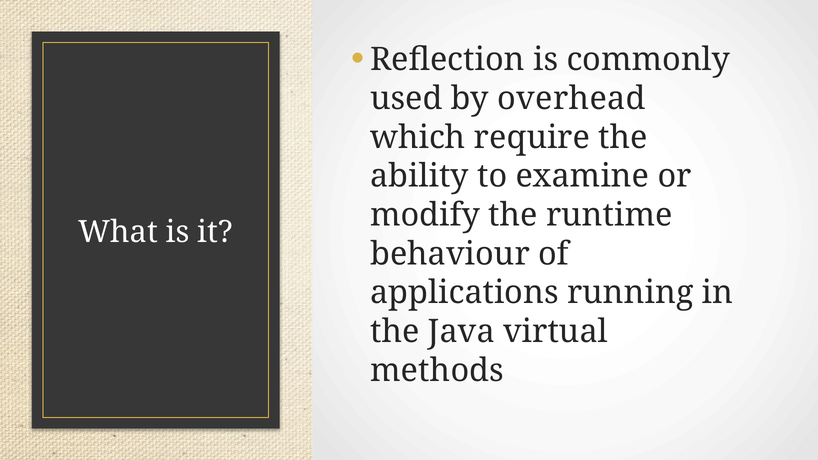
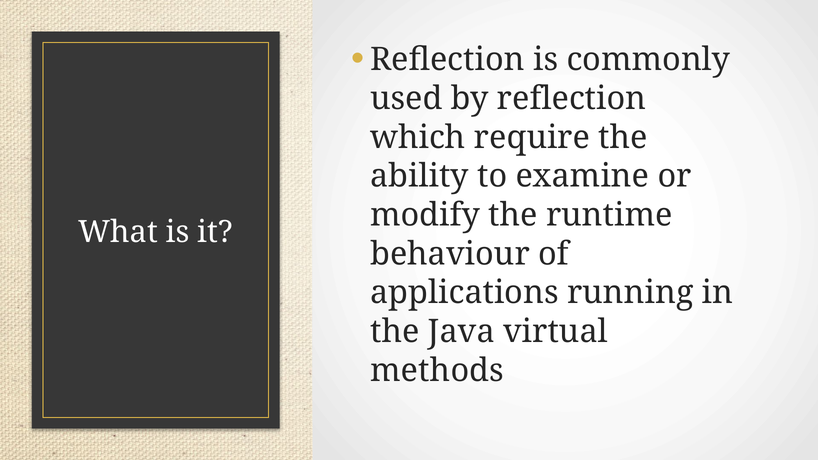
by overhead: overhead -> reflection
